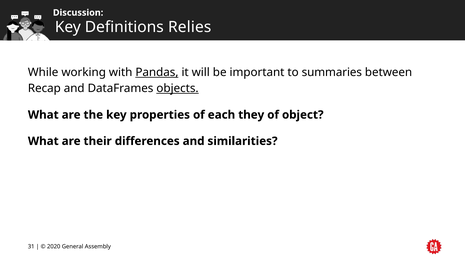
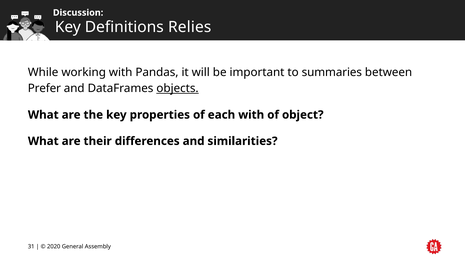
Pandas underline: present -> none
Recap: Recap -> Prefer
each they: they -> with
